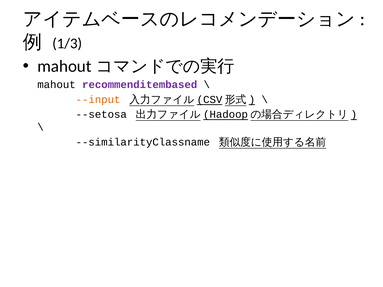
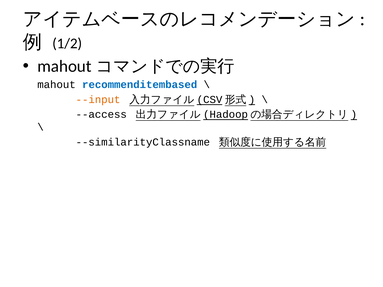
1/3: 1/3 -> 1/2
recommenditembased colour: purple -> blue
--setosa: --setosa -> --access
